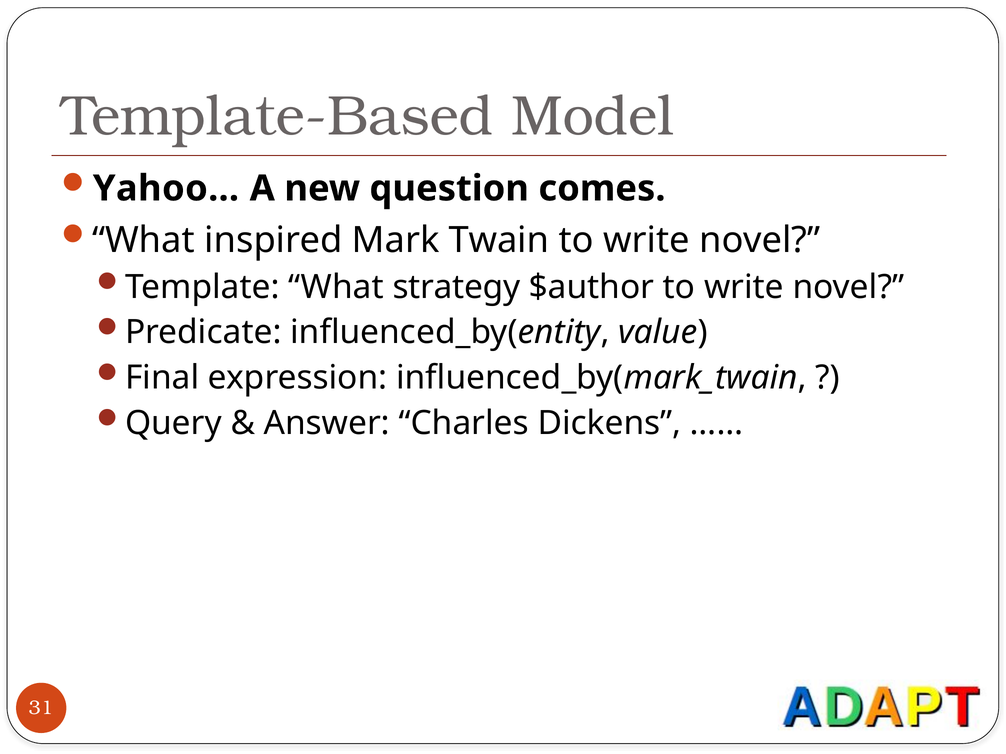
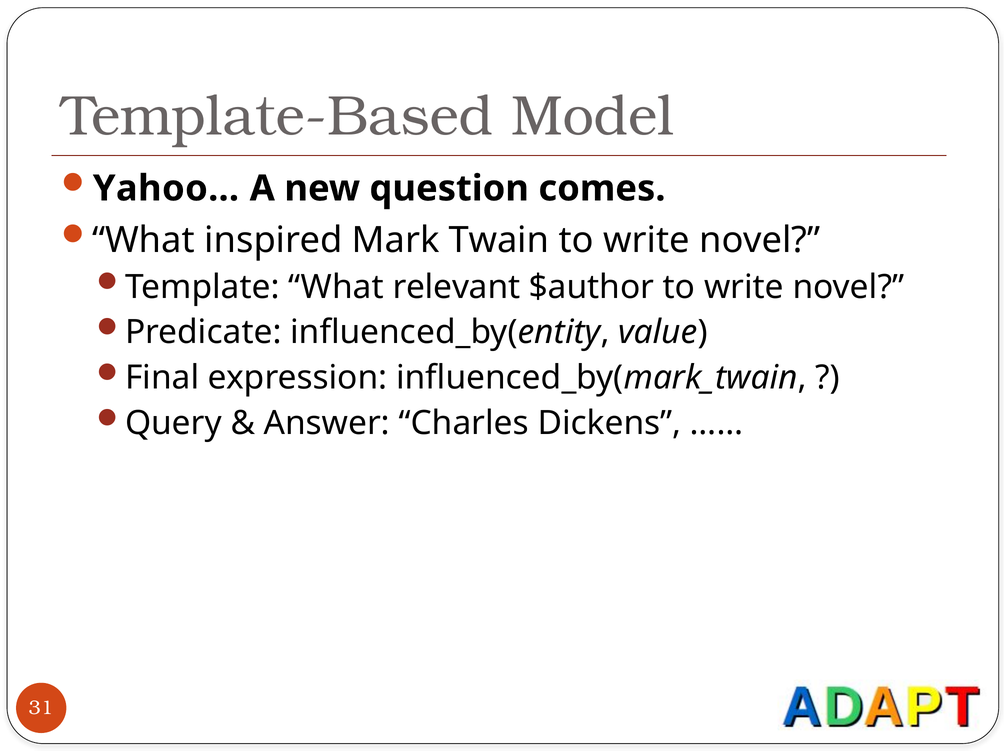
strategy: strategy -> relevant
